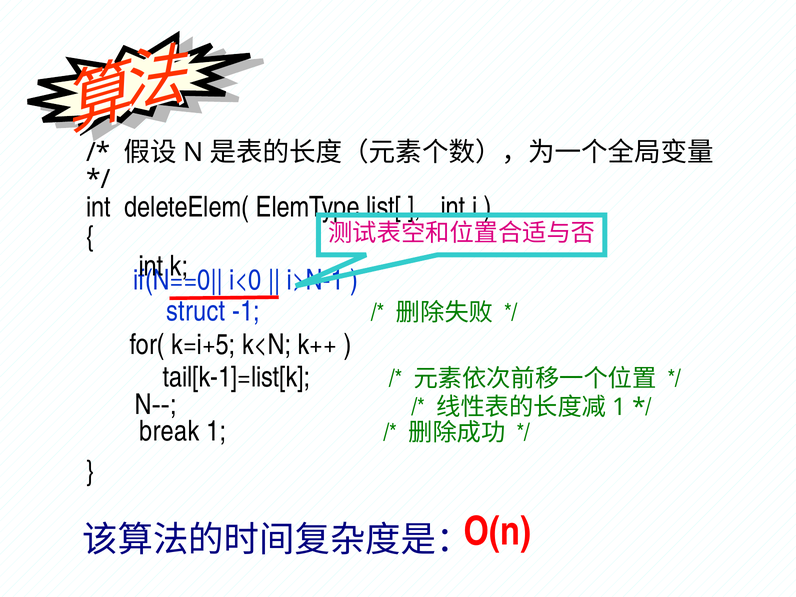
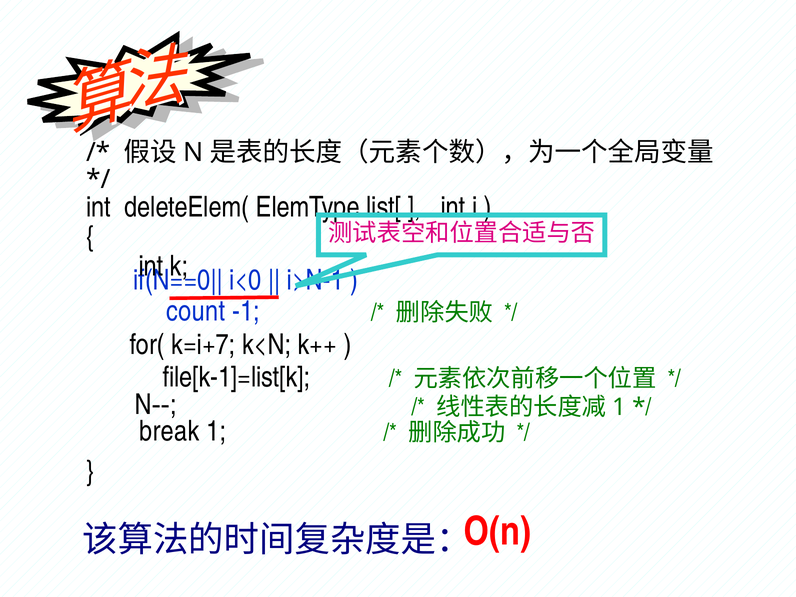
struct: struct -> count
k=i+5: k=i+5 -> k=i+7
tail[k-1]=list[k: tail[k-1]=list[k -> file[k-1]=list[k
